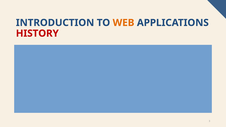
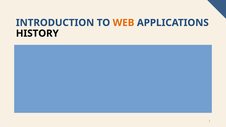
HISTORY colour: red -> black
